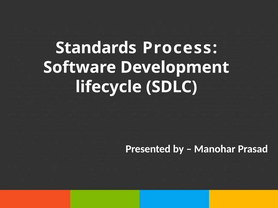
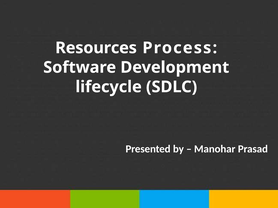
Standards: Standards -> Resources
